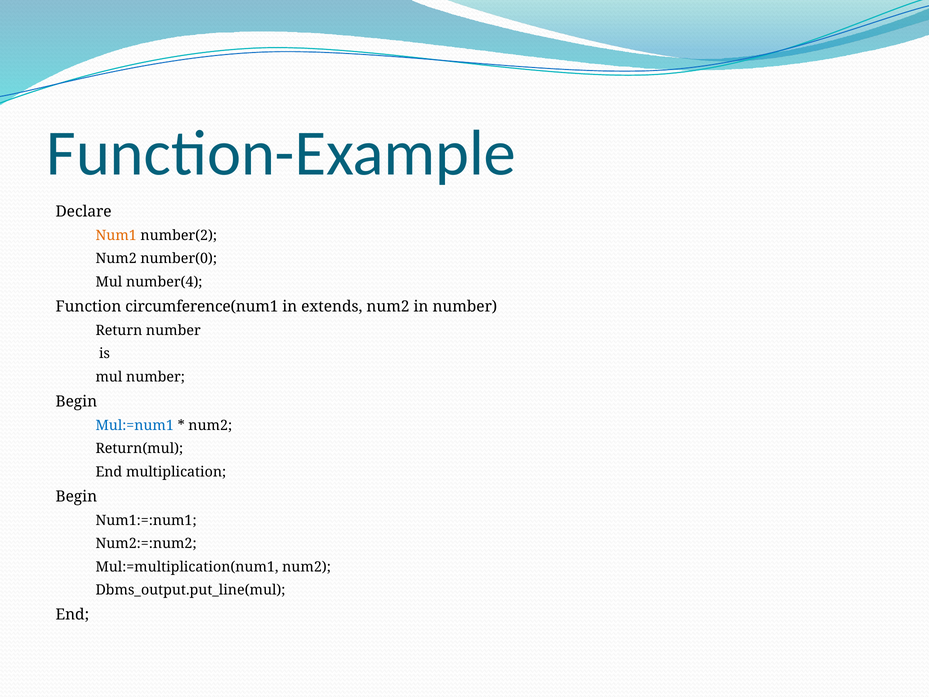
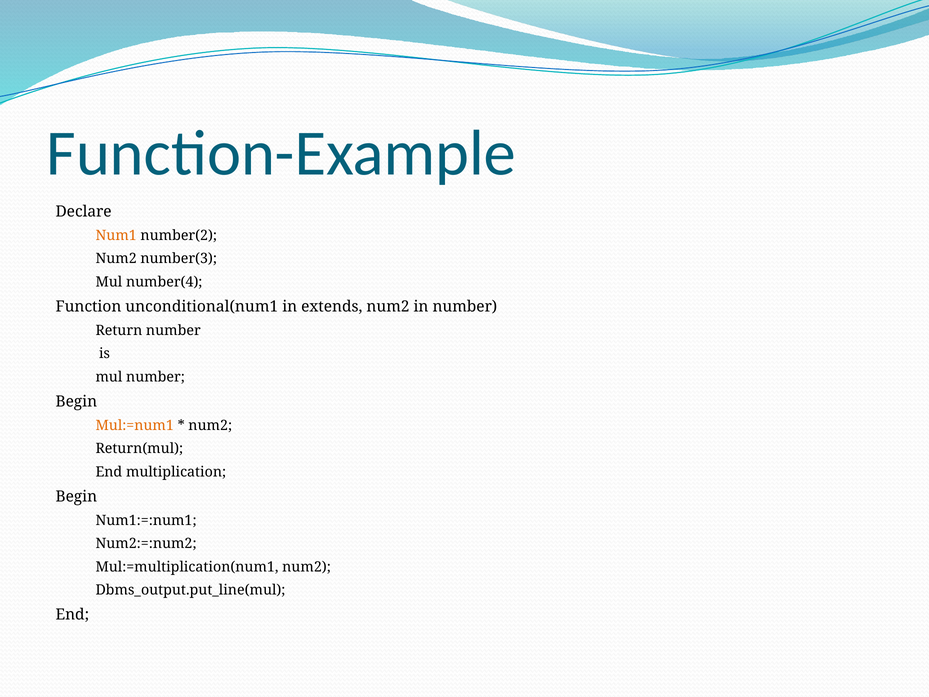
number(0: number(0 -> number(3
circumference(num1: circumference(num1 -> unconditional(num1
Mul:=num1 colour: blue -> orange
